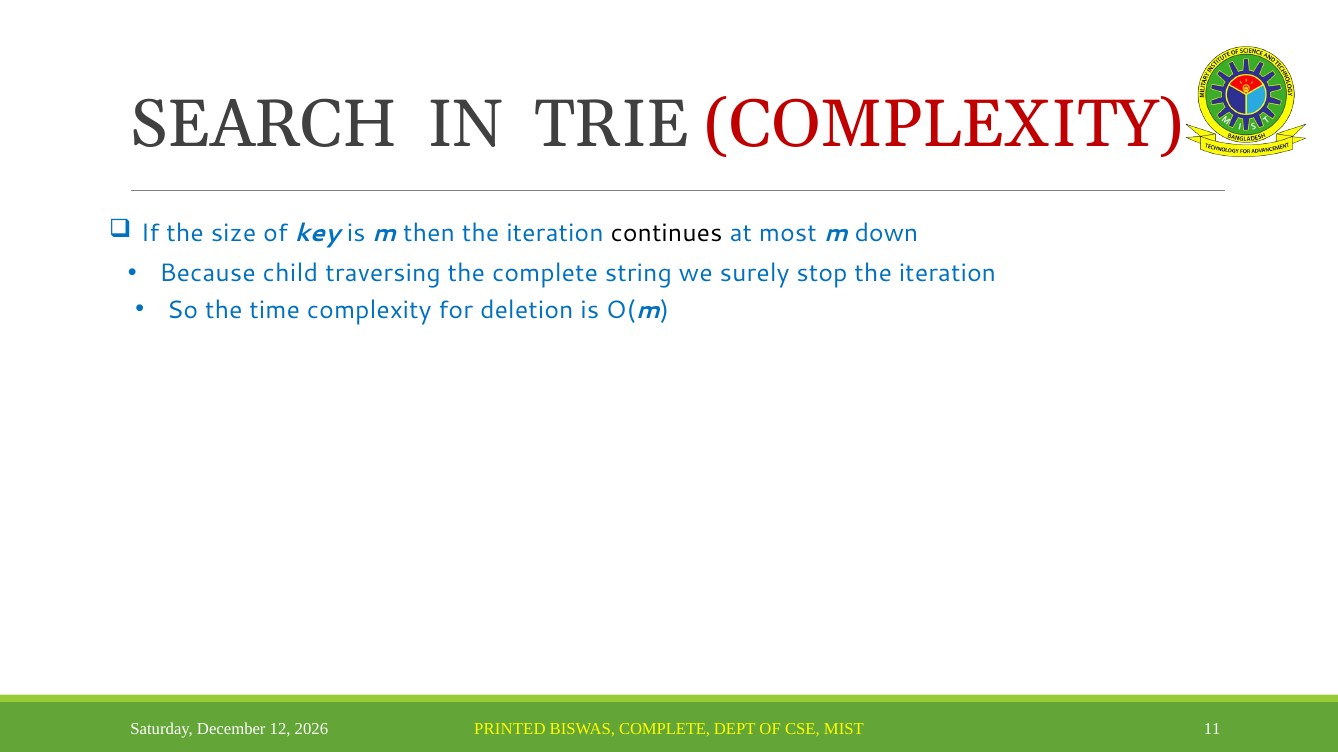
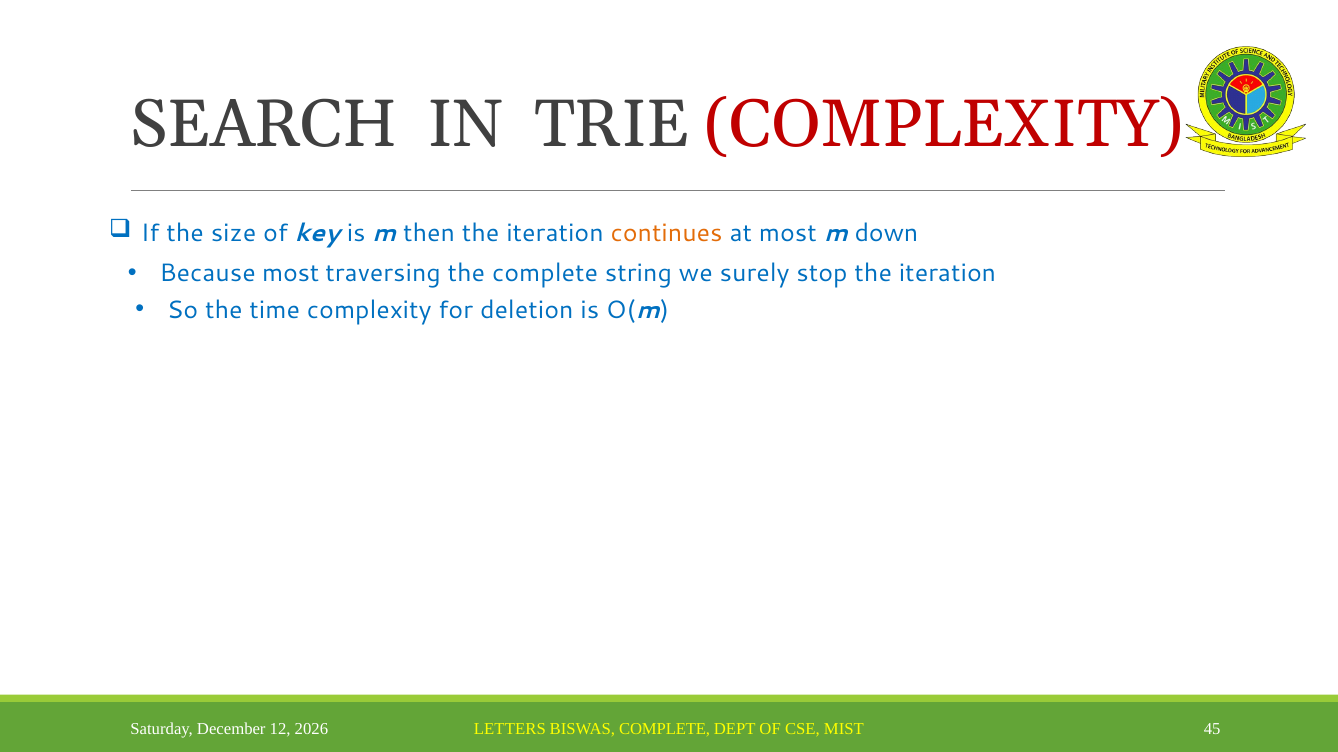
continues colour: black -> orange
Because child: child -> most
PRINTED: PRINTED -> LETTERS
11: 11 -> 45
